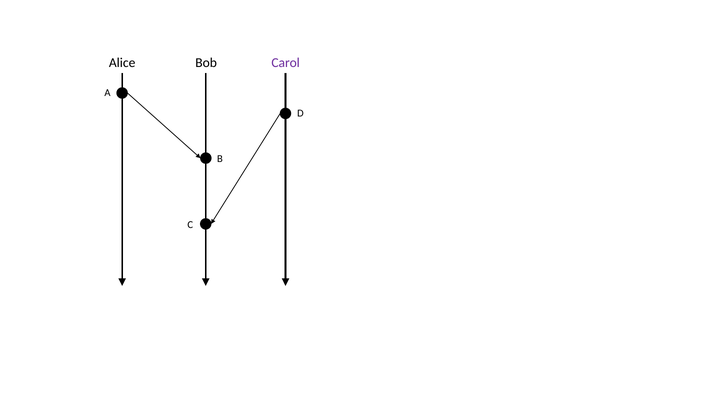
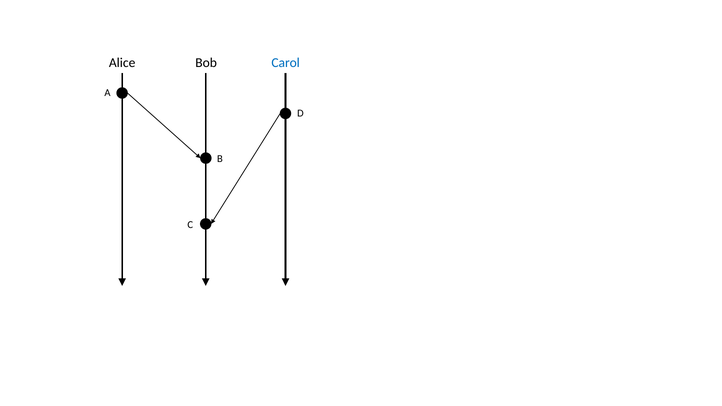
Carol colour: purple -> blue
